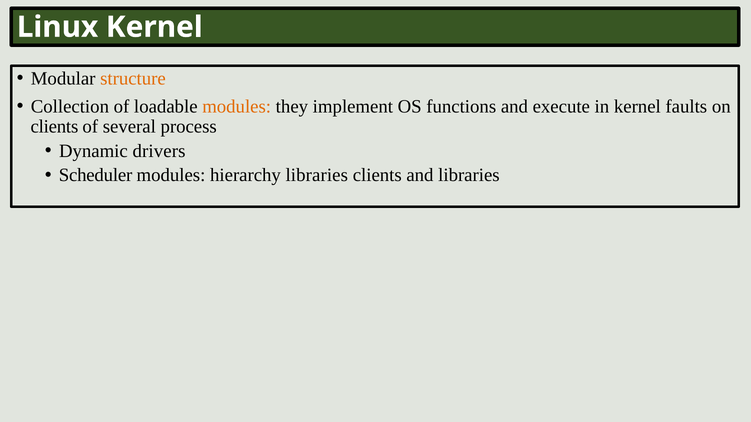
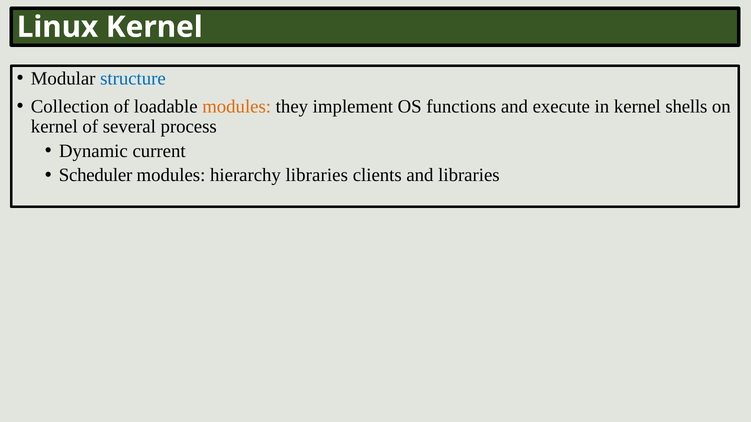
structure colour: orange -> blue
faults: faults -> shells
clients at (54, 127): clients -> kernel
drivers: drivers -> current
